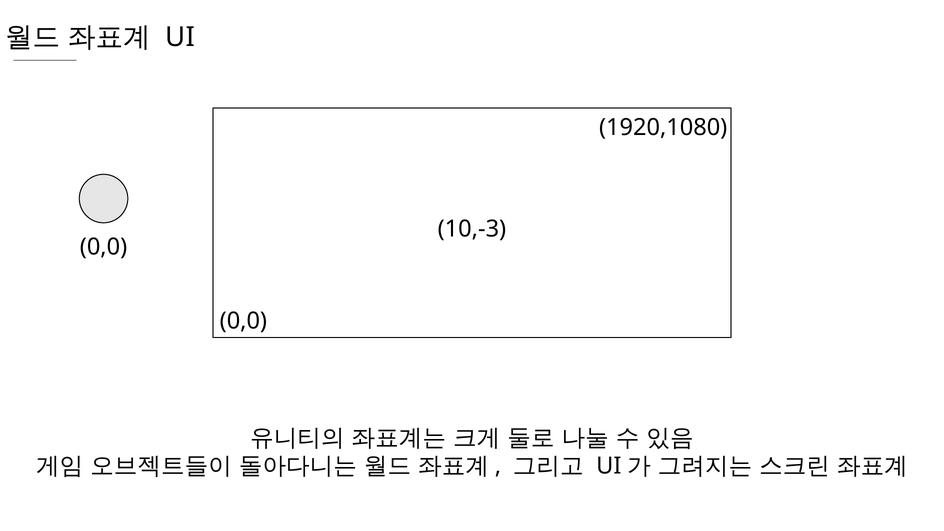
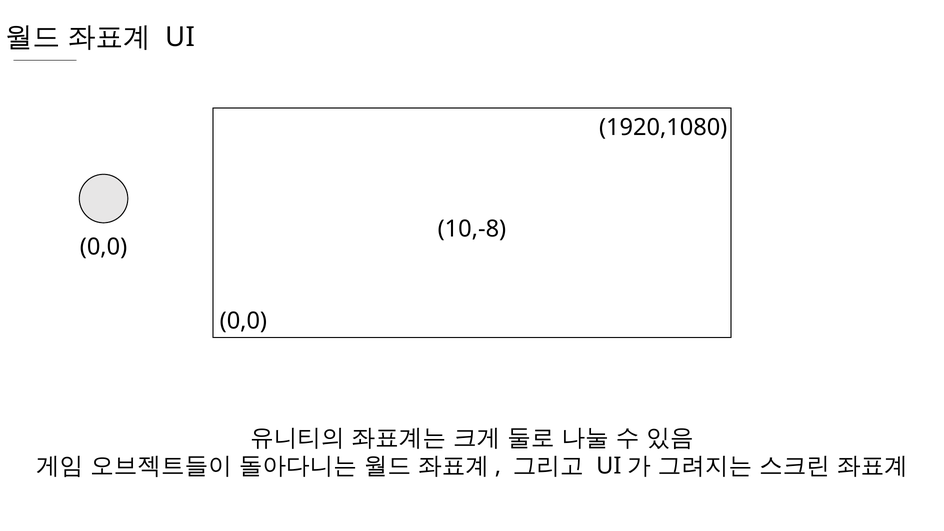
10,-3: 10,-3 -> 10,-8
